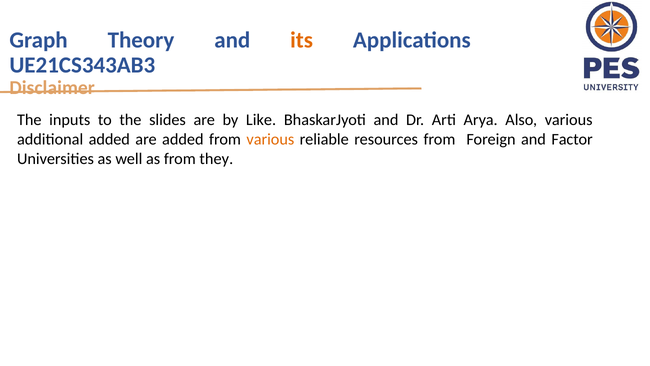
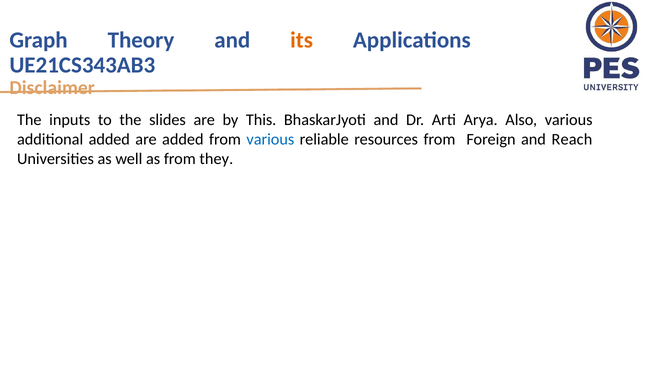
Like: Like -> This
various at (270, 139) colour: orange -> blue
Factor: Factor -> Reach
